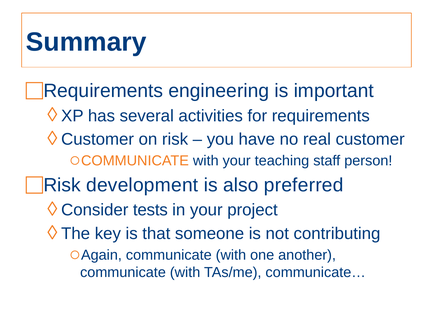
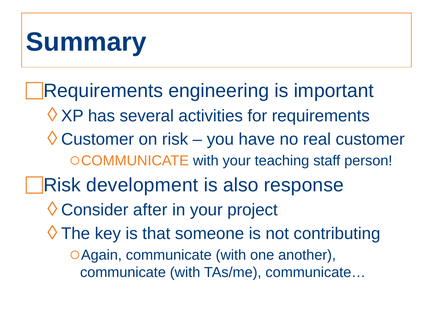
preferred: preferred -> response
tests: tests -> after
